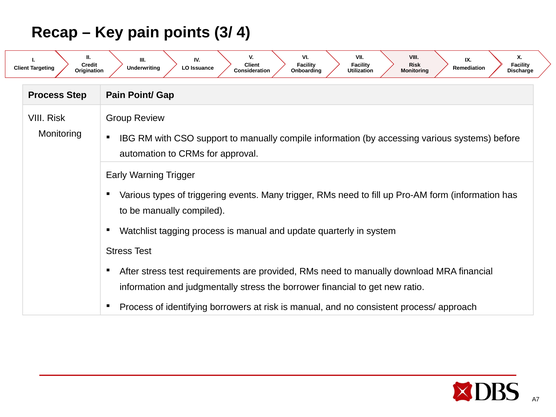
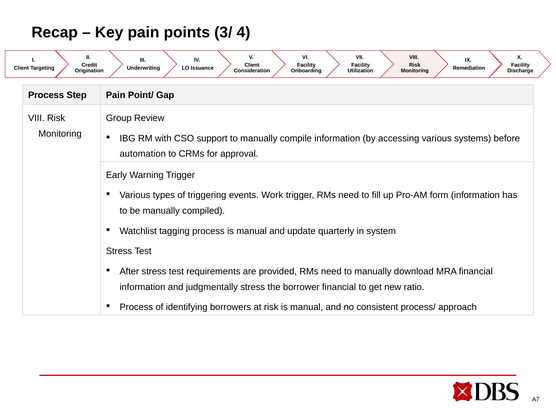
Many: Many -> Work
